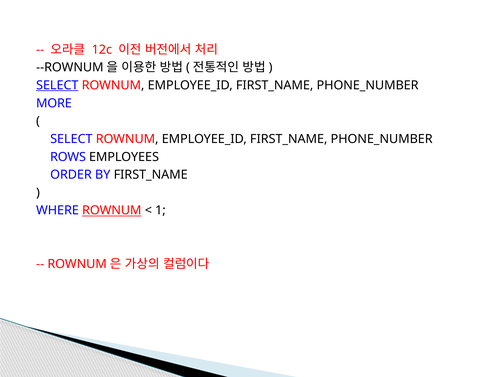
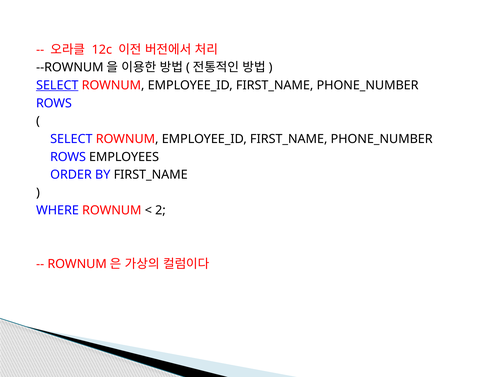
MORE at (54, 103): MORE -> ROWS
ROWNUM at (112, 211) underline: present -> none
1: 1 -> 2
